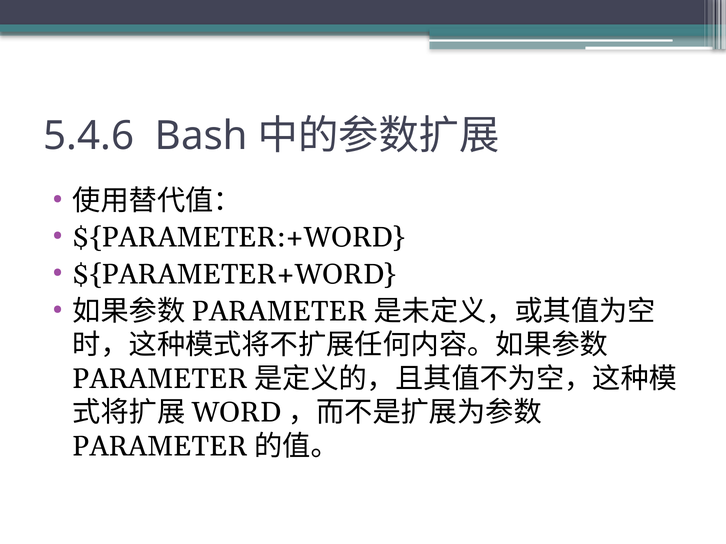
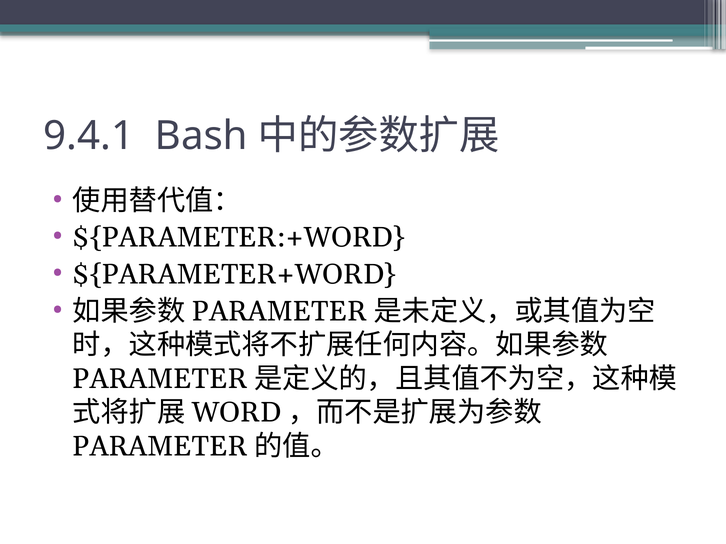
5.4.6: 5.4.6 -> 9.4.1
